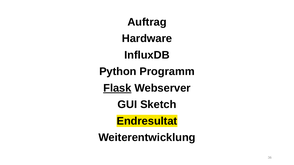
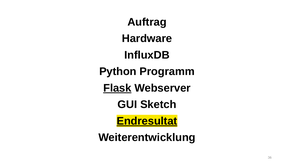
Endresultat underline: none -> present
